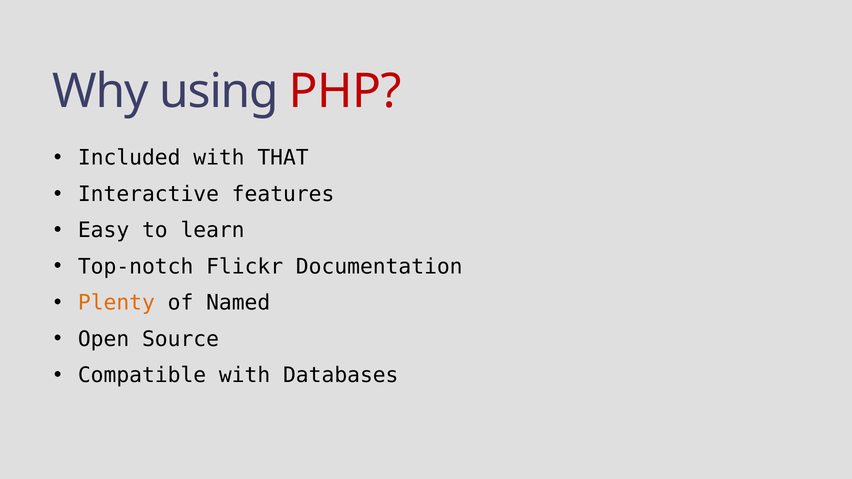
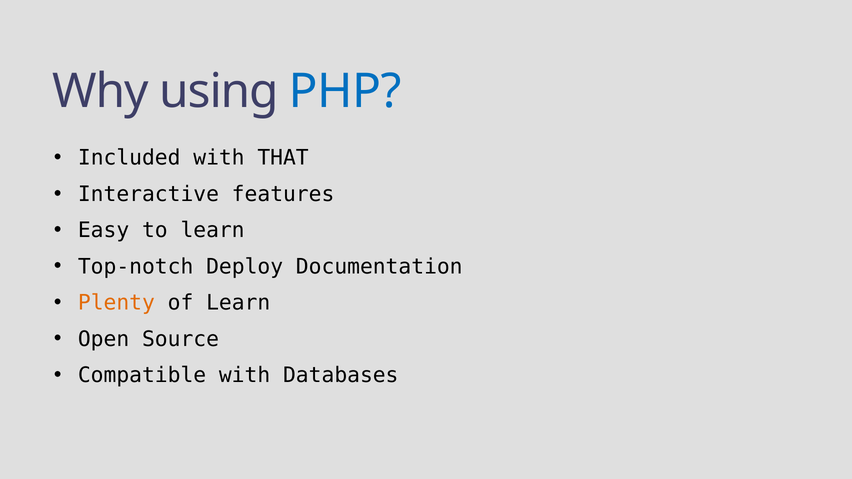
PHP colour: red -> blue
Flickr: Flickr -> Deploy
of Named: Named -> Learn
